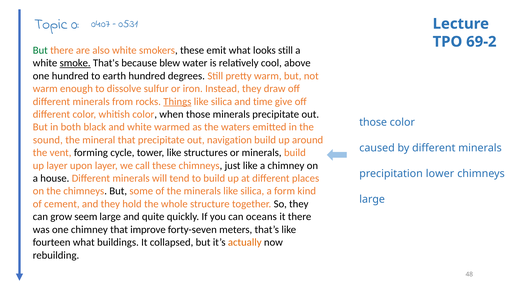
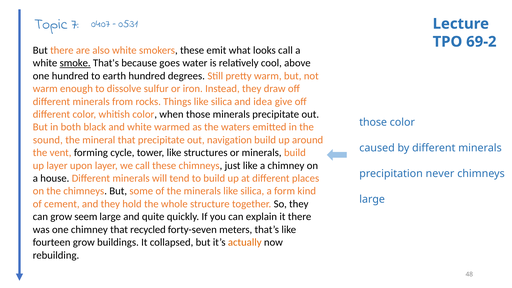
0: 0 -> 7
But at (40, 50) colour: green -> black
looks still: still -> call
blew: blew -> goes
Things underline: present -> none
time: time -> idea
lower: lower -> never
oceans: oceans -> explain
improve: improve -> recycled
fourteen what: what -> grow
